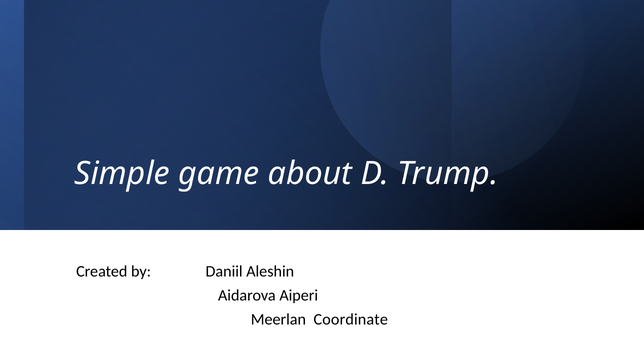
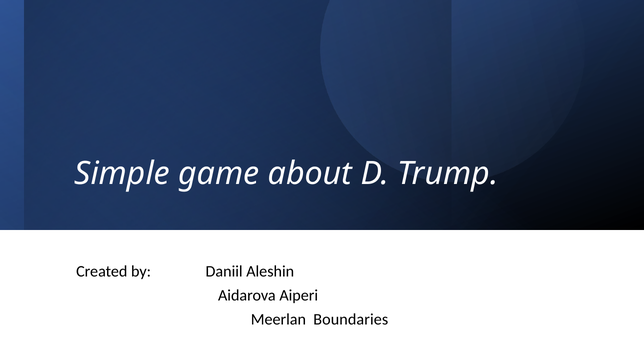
Coordinate: Coordinate -> Boundaries
